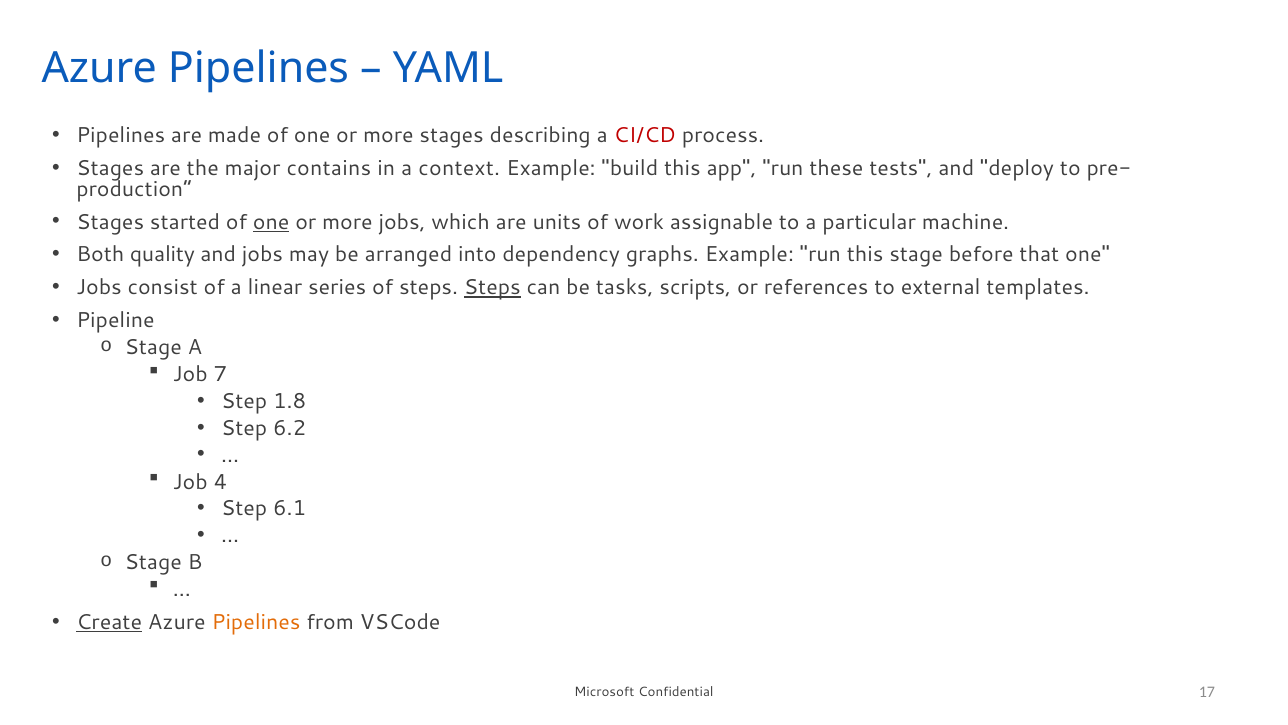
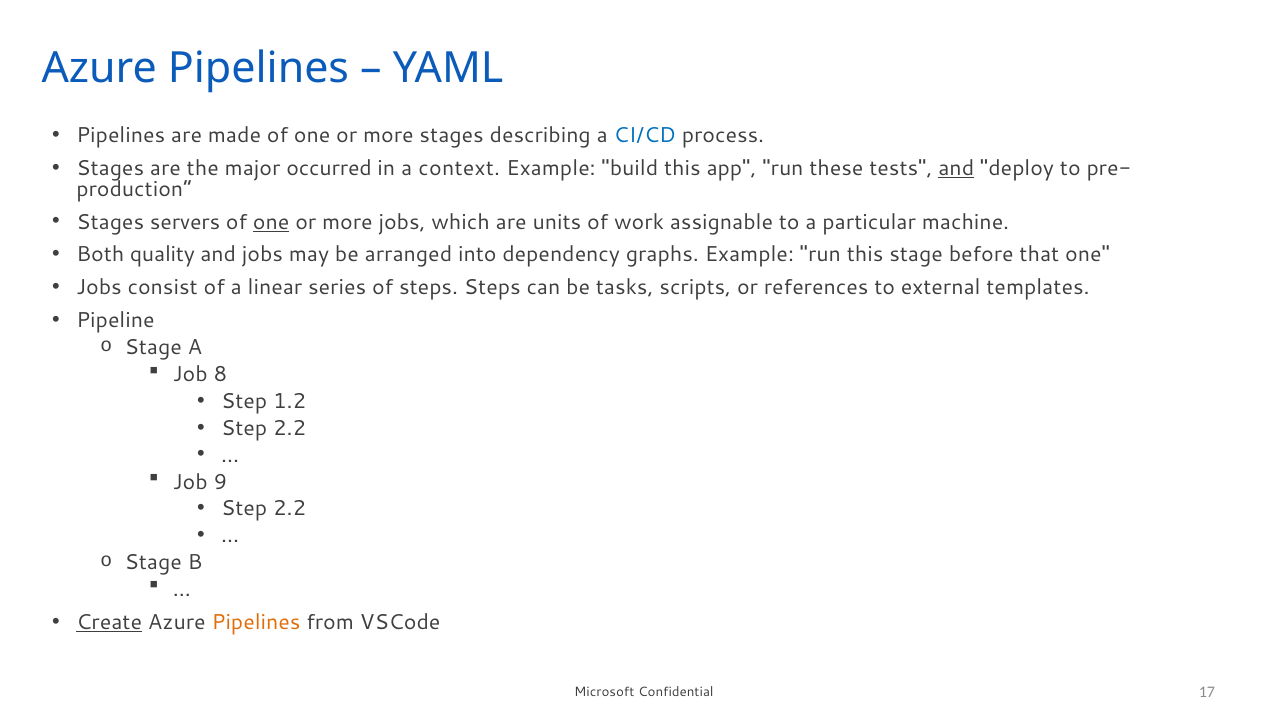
CI/CD colour: red -> blue
contains: contains -> occurred
and at (956, 168) underline: none -> present
started: started -> servers
Steps at (492, 288) underline: present -> none
7: 7 -> 8
1.8: 1.8 -> 1.2
6.2 at (290, 428): 6.2 -> 2.2
4: 4 -> 9
6.1 at (290, 508): 6.1 -> 2.2
